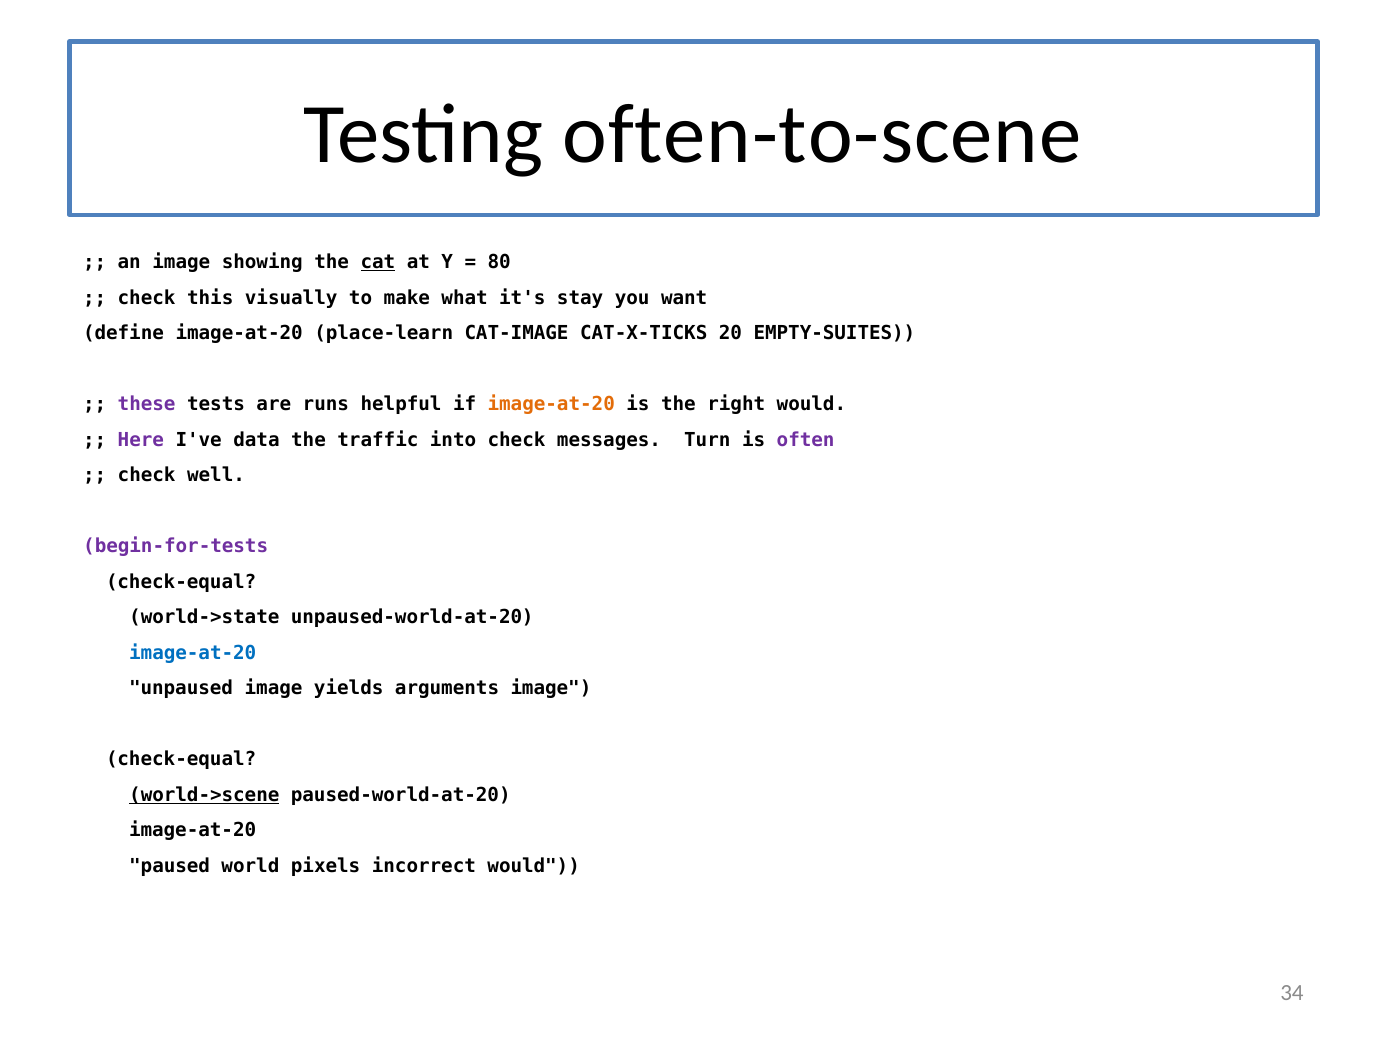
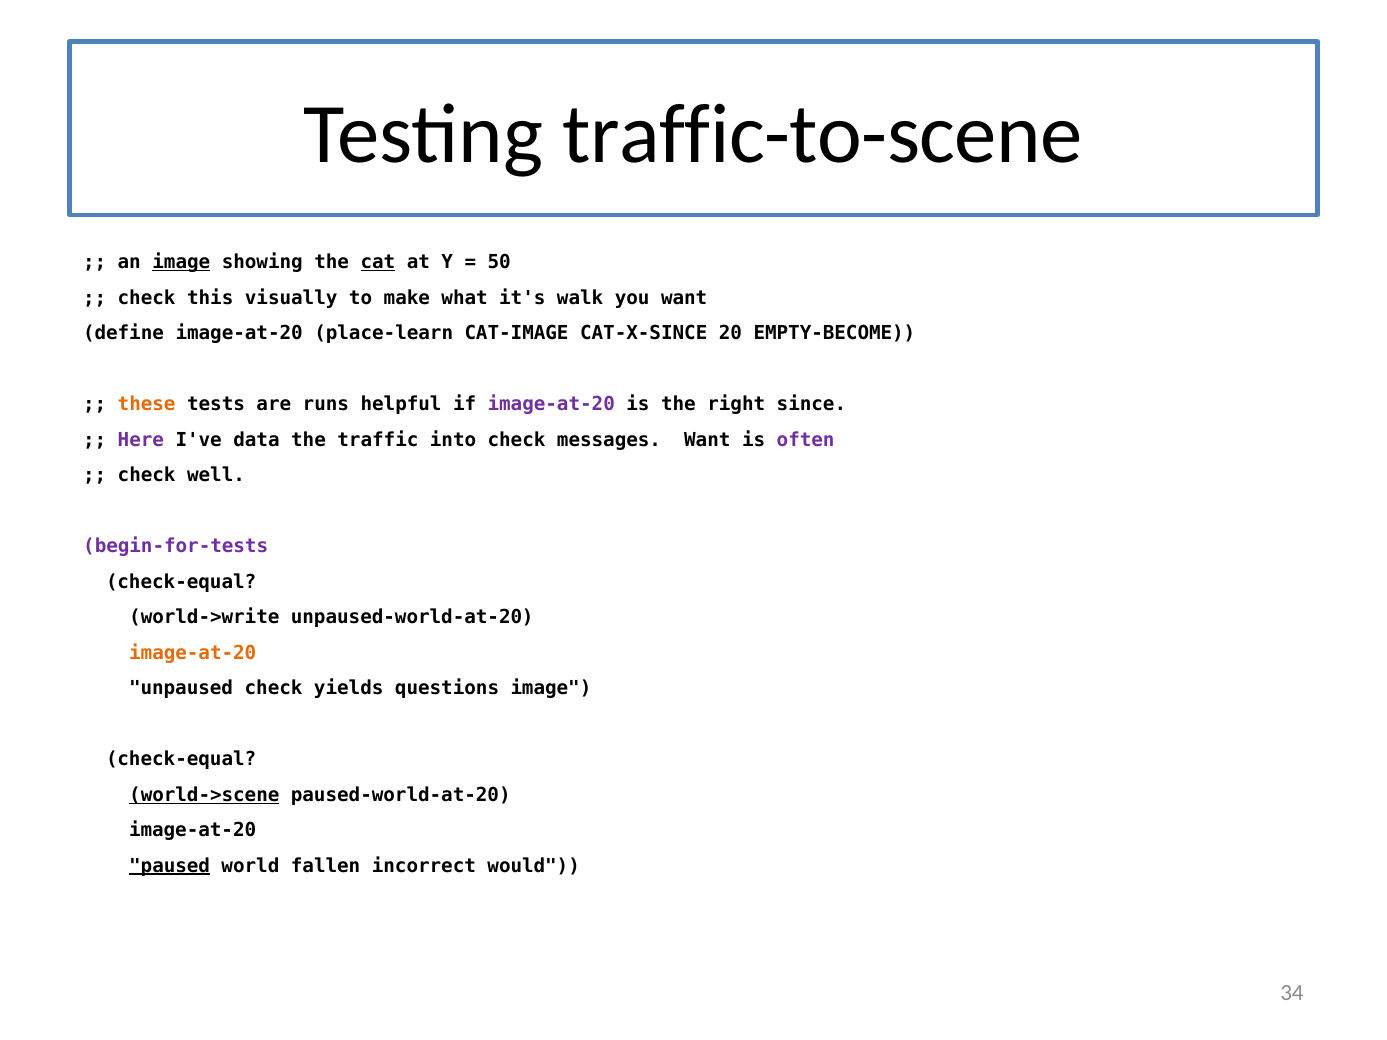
often-to-scene: often-to-scene -> traffic-to-scene
image at (181, 263) underline: none -> present
80: 80 -> 50
stay: stay -> walk
CAT-X-TICKS: CAT-X-TICKS -> CAT-X-SINCE
EMPTY-SUITES: EMPTY-SUITES -> EMPTY-BECOME
these colour: purple -> orange
image-at-20 at (551, 405) colour: orange -> purple
right would: would -> since
messages Turn: Turn -> Want
world->state: world->state -> world->write
image-at-20 at (193, 653) colour: blue -> orange
unpaused image: image -> check
arguments: arguments -> questions
paused underline: none -> present
pixels: pixels -> fallen
